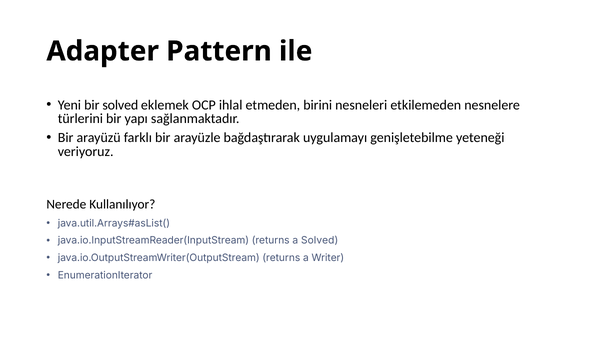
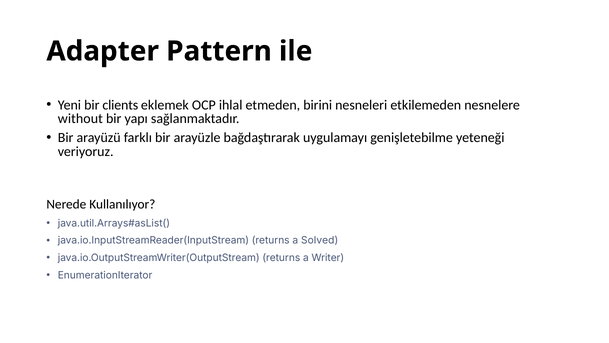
bir solved: solved -> clients
türlerini: türlerini -> without
